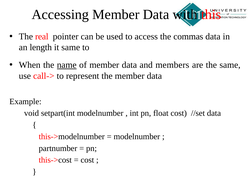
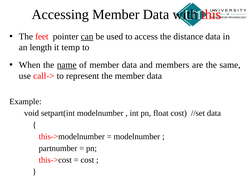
real: real -> feet
can underline: none -> present
commas: commas -> distance
it same: same -> temp
